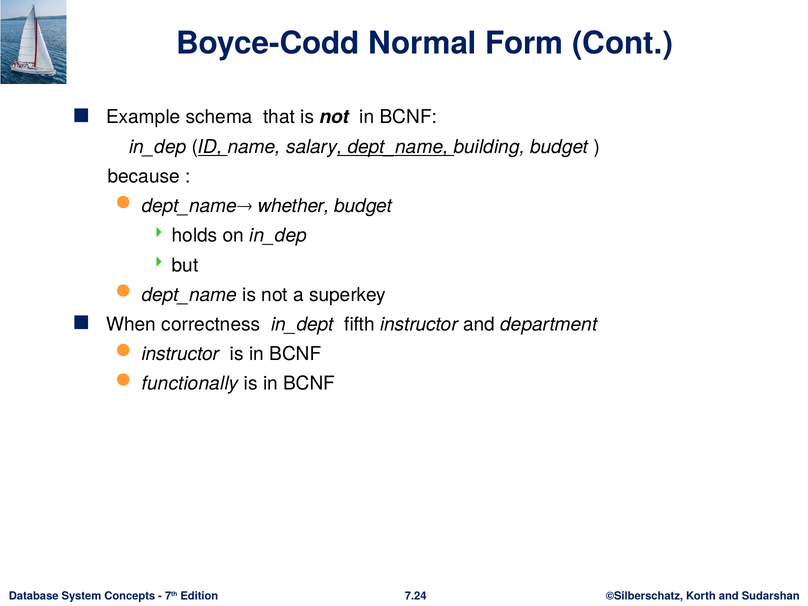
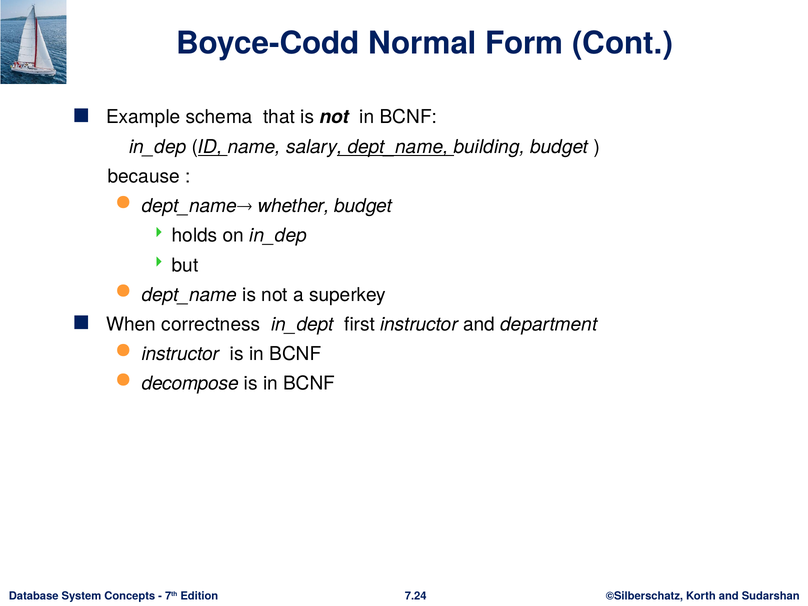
fifth: fifth -> first
functionally: functionally -> decompose
